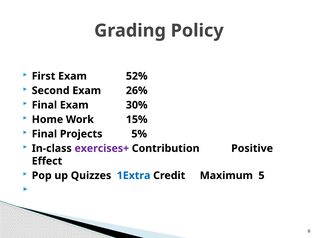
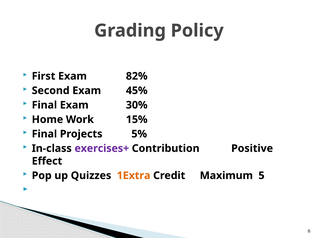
52%: 52% -> 82%
26%: 26% -> 45%
1Extra colour: blue -> orange
